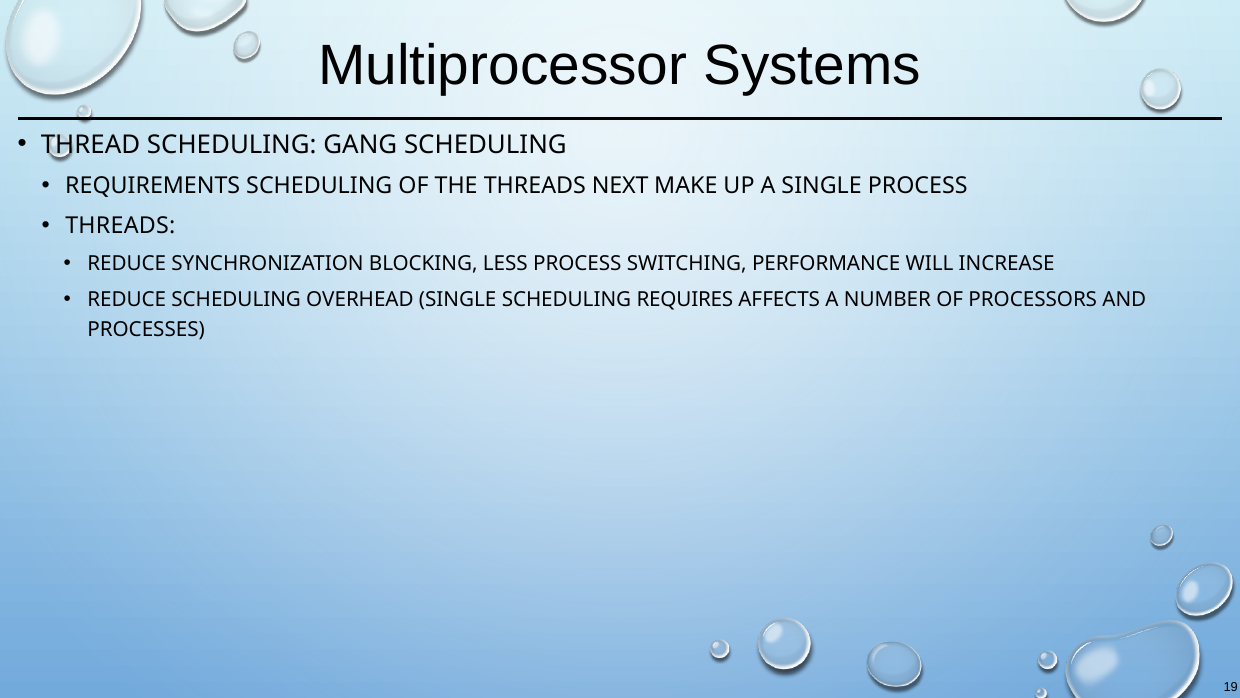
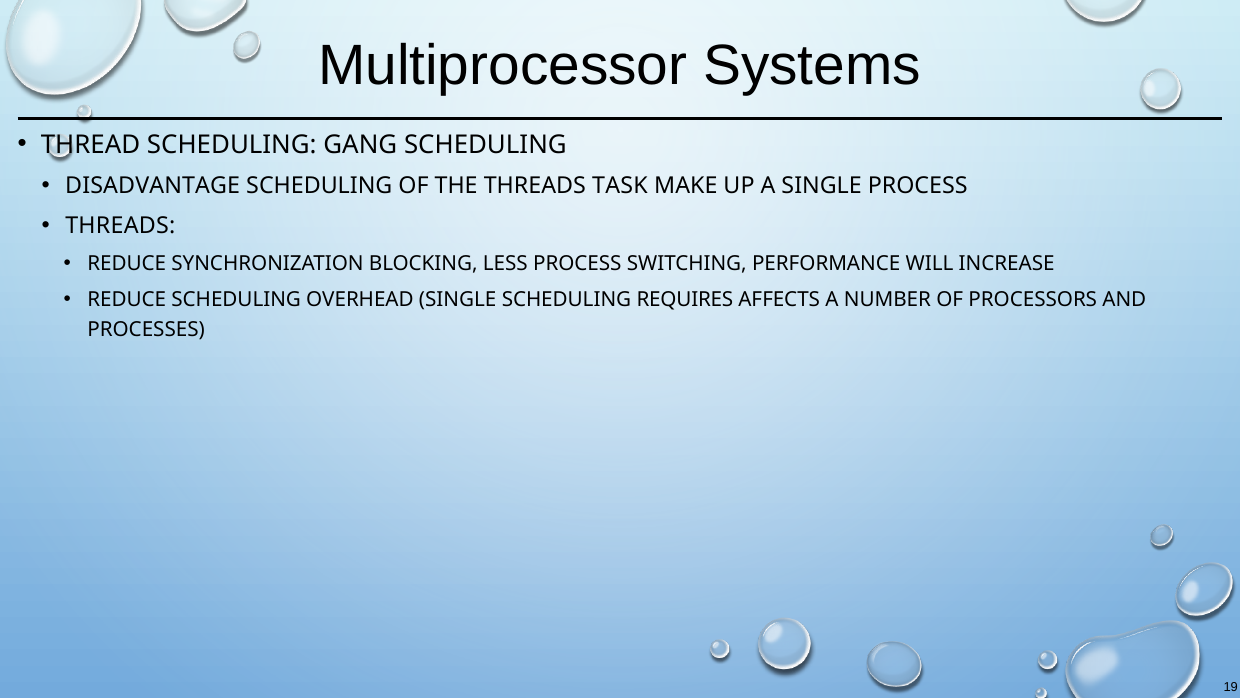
REQUIREMENTS: REQUIREMENTS -> DISADVANTAGE
NEXT: NEXT -> TASK
